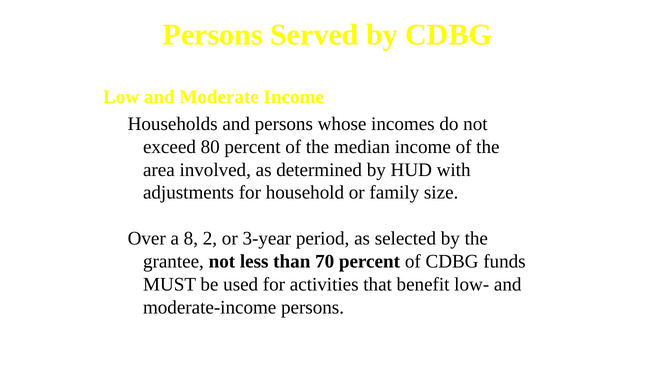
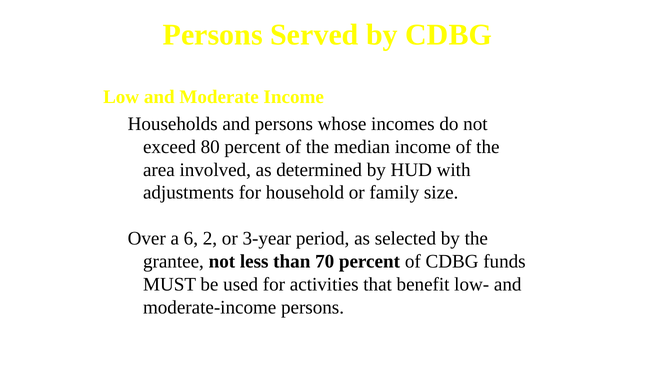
8: 8 -> 6
